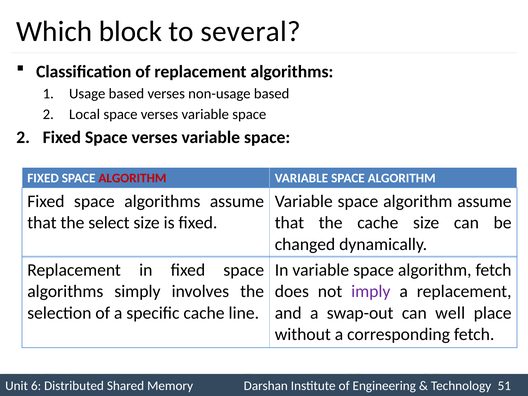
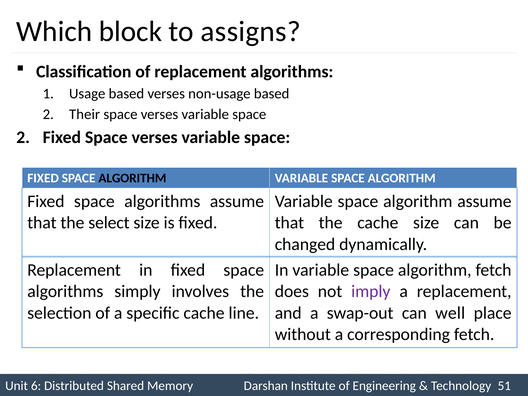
several: several -> assigns
Local: Local -> Their
ALGORITHM at (132, 178) colour: red -> black
